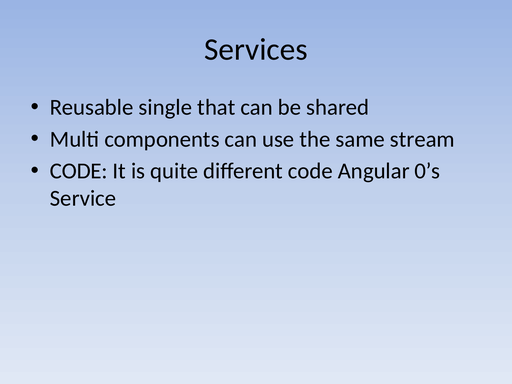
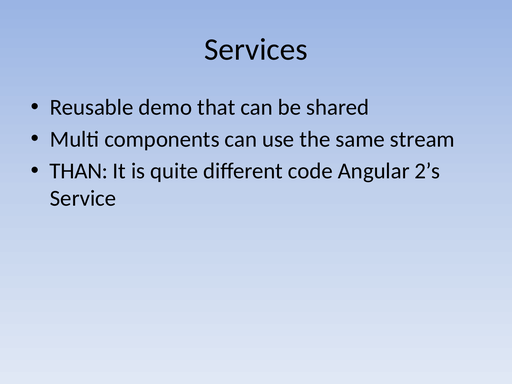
single: single -> demo
CODE at (79, 171): CODE -> THAN
0’s: 0’s -> 2’s
